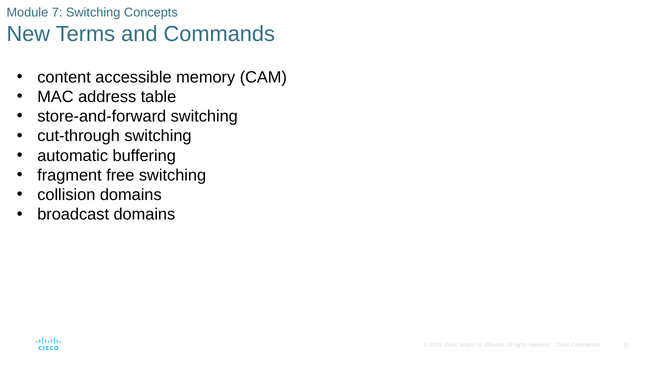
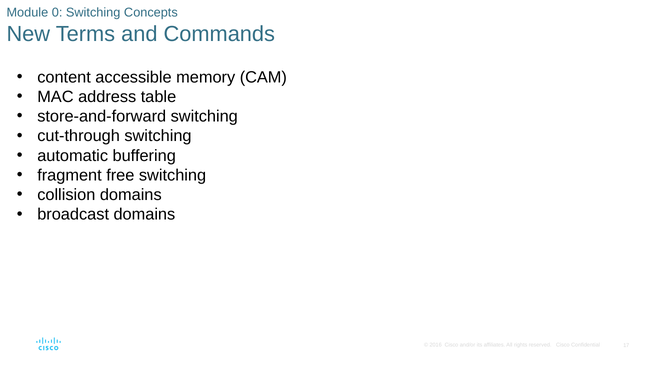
7: 7 -> 0
